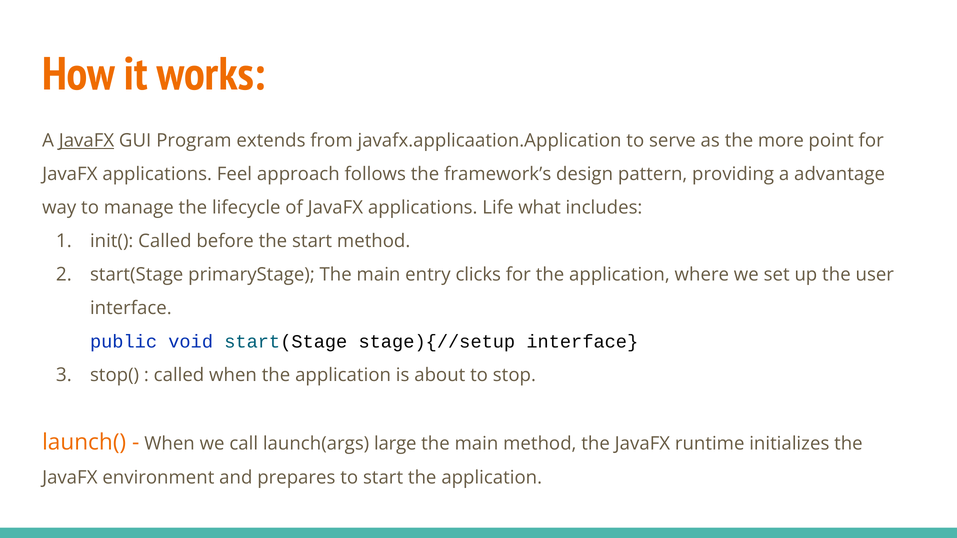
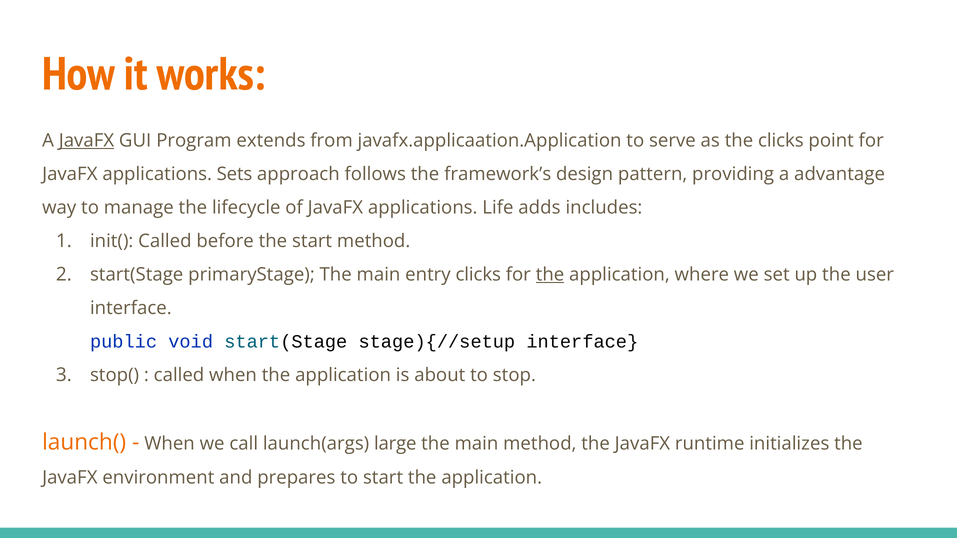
the more: more -> clicks
Feel: Feel -> Sets
what: what -> adds
the at (550, 275) underline: none -> present
